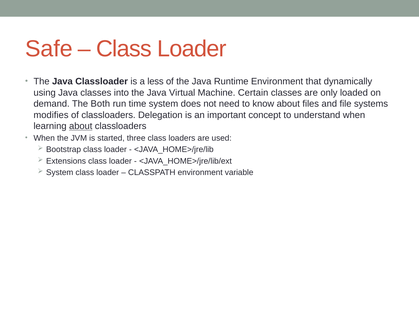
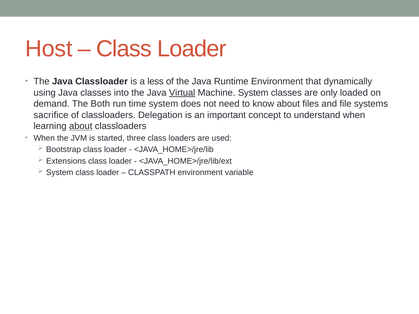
Safe: Safe -> Host
Virtual underline: none -> present
Machine Certain: Certain -> System
modifies: modifies -> sacrifice
